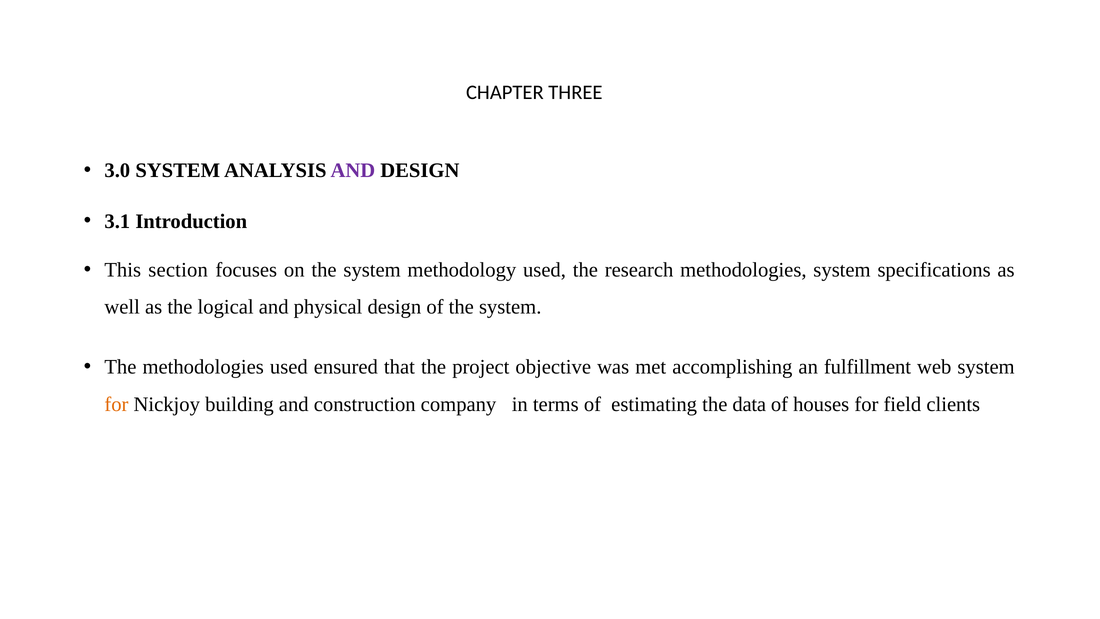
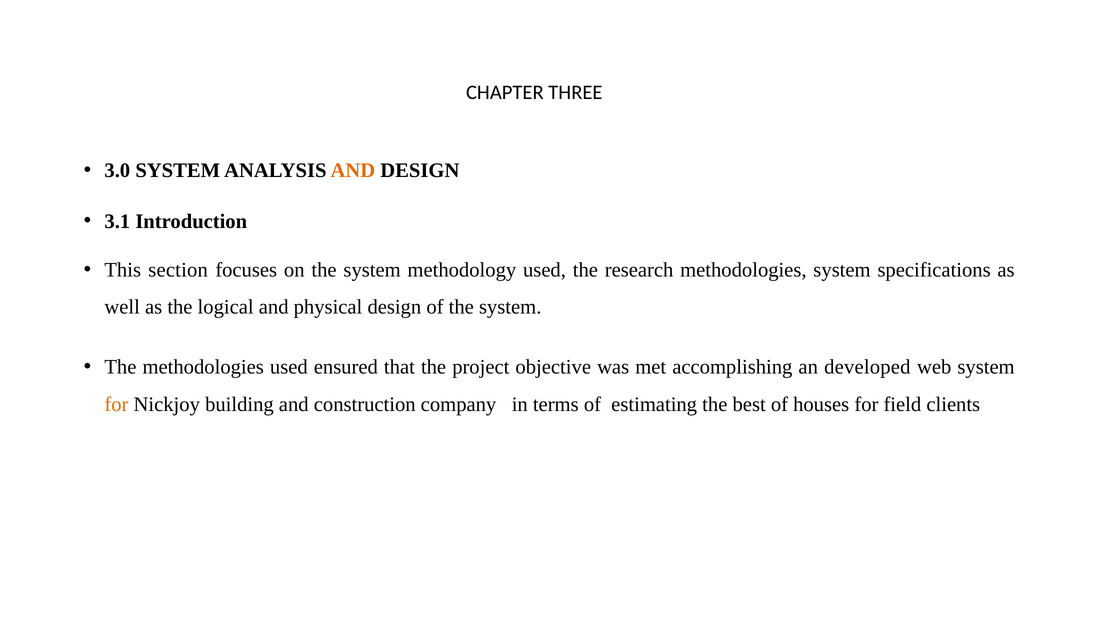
AND at (353, 170) colour: purple -> orange
fulfillment: fulfillment -> developed
data: data -> best
